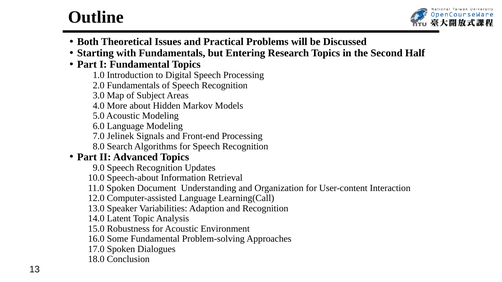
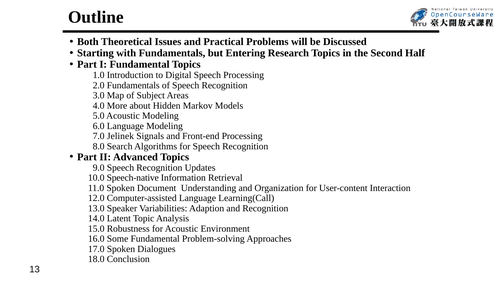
Speech-about: Speech-about -> Speech-native
